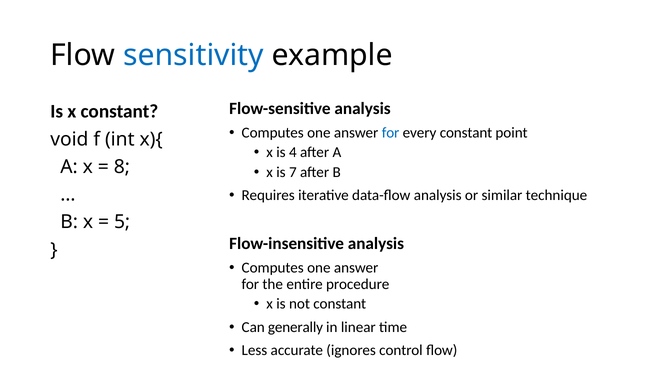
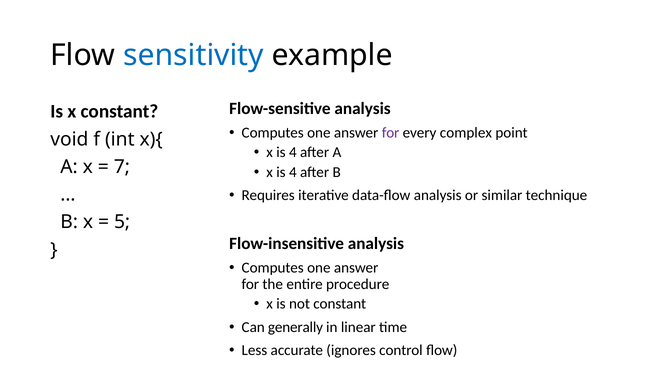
for at (391, 133) colour: blue -> purple
every constant: constant -> complex
8: 8 -> 7
7 at (293, 172): 7 -> 4
